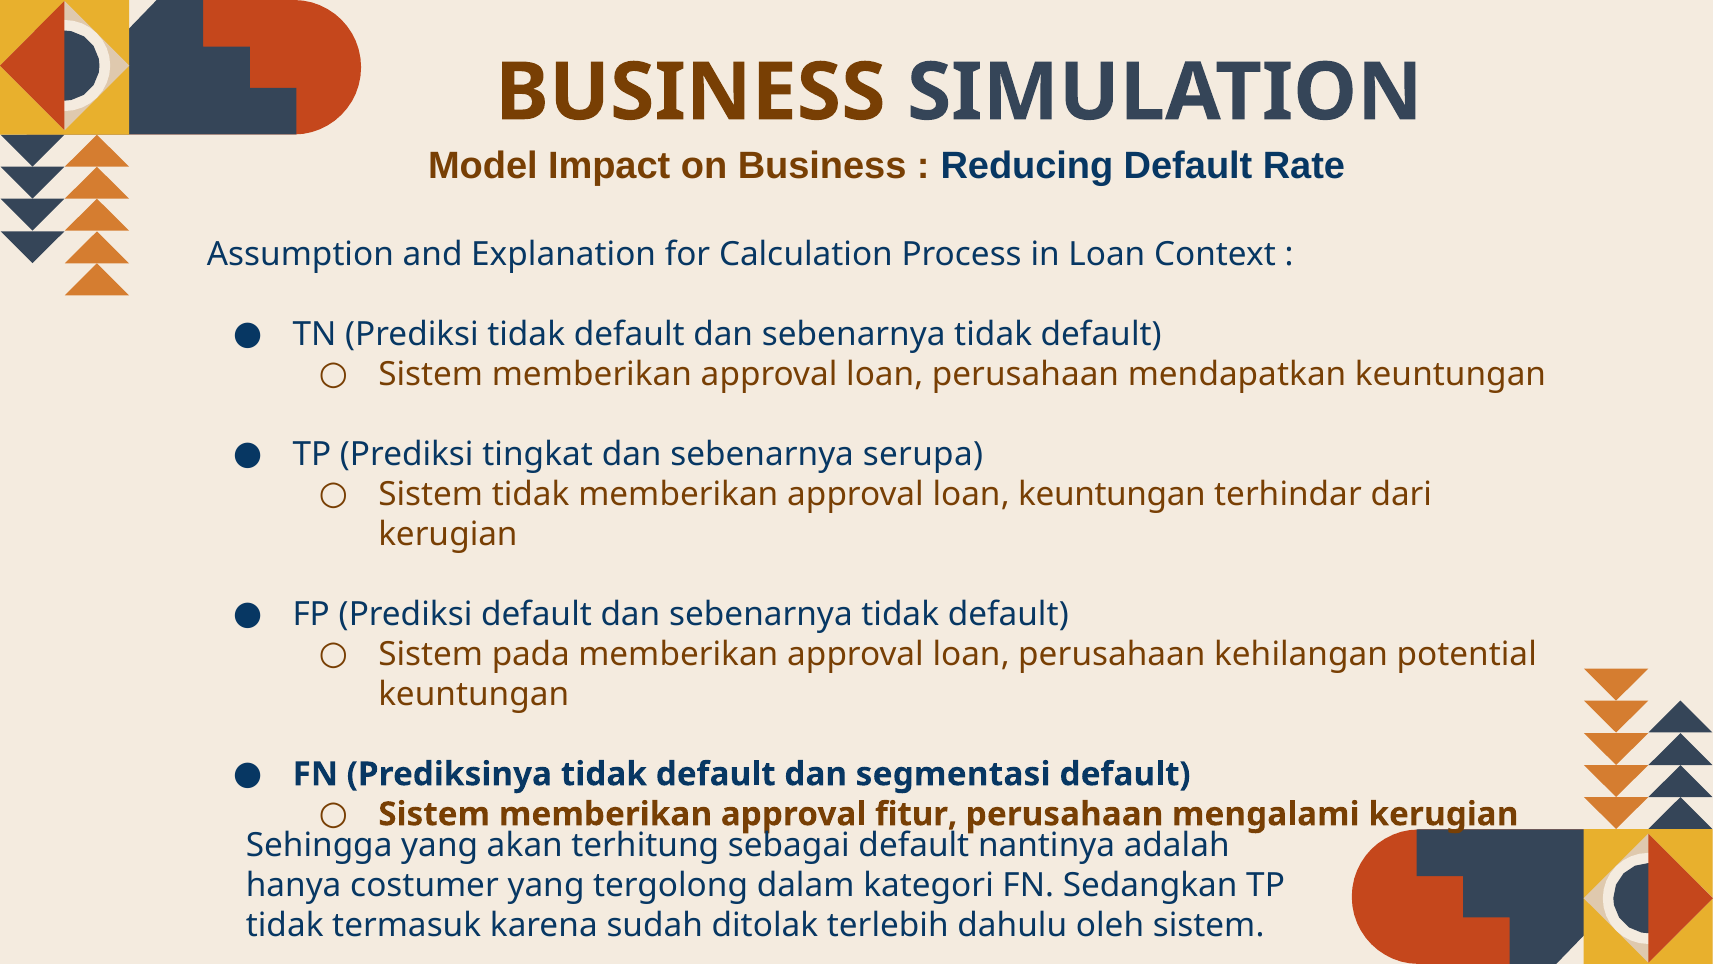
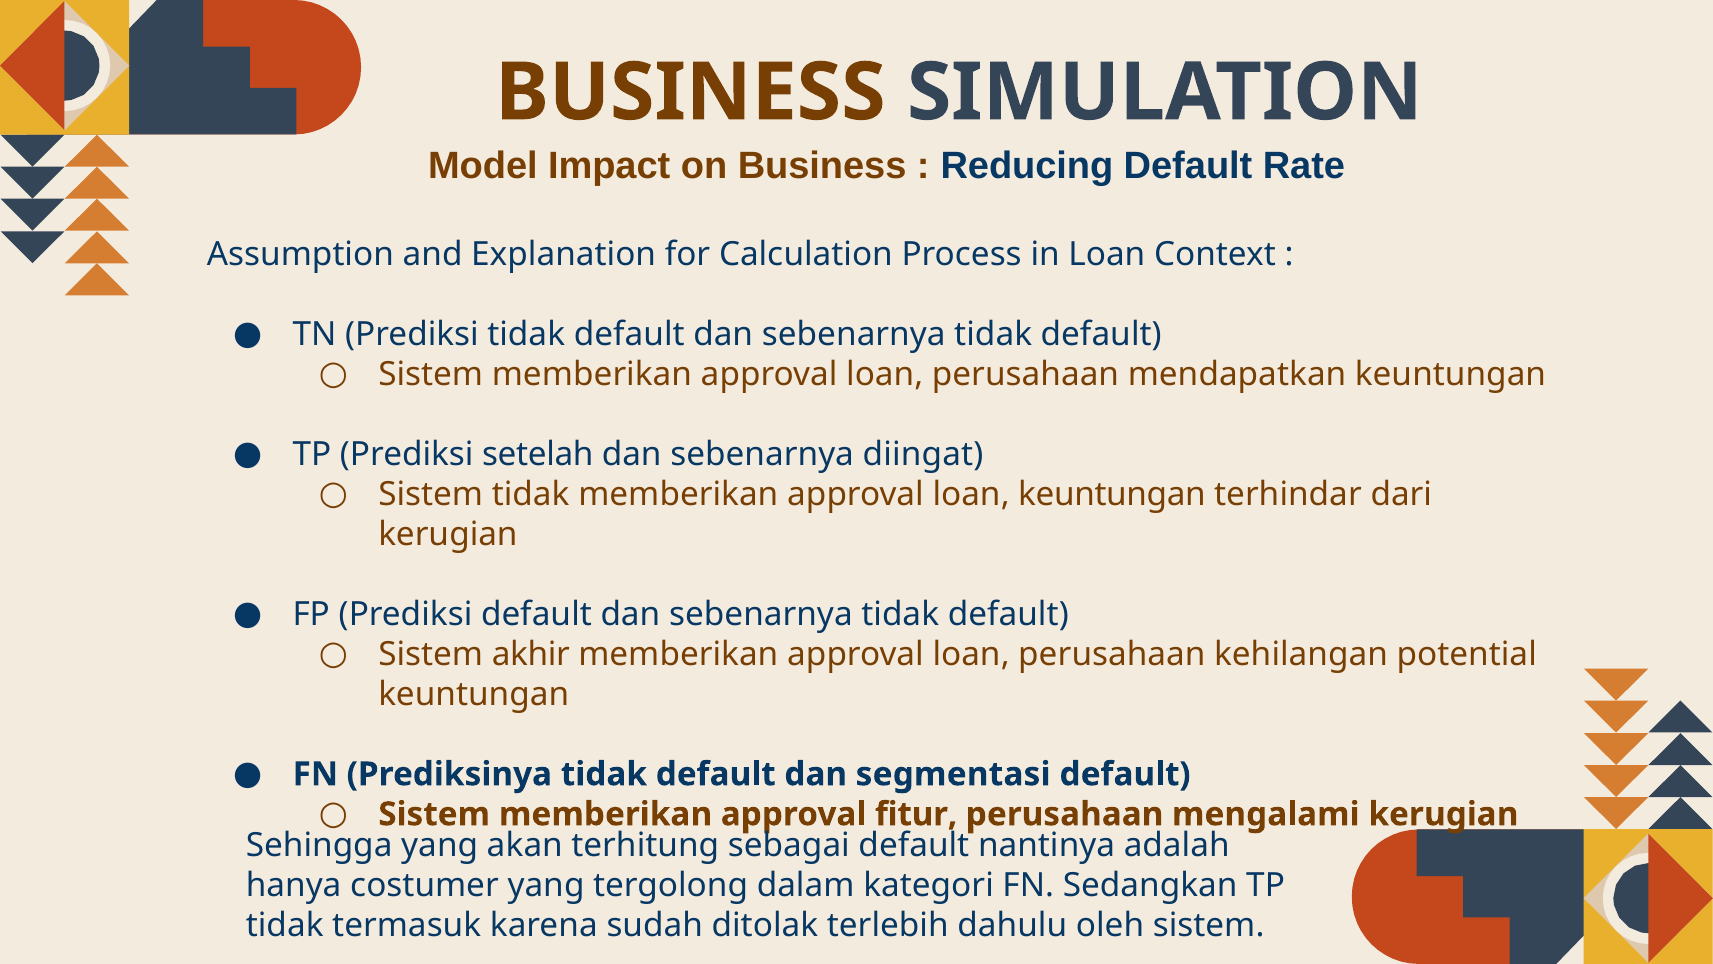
tingkat: tingkat -> setelah
serupa: serupa -> diingat
pada: pada -> akhir
